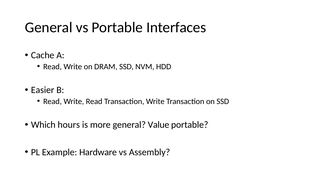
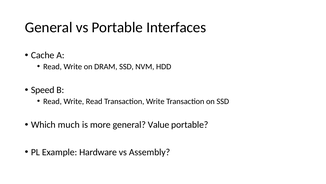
Easier: Easier -> Speed
hours: hours -> much
